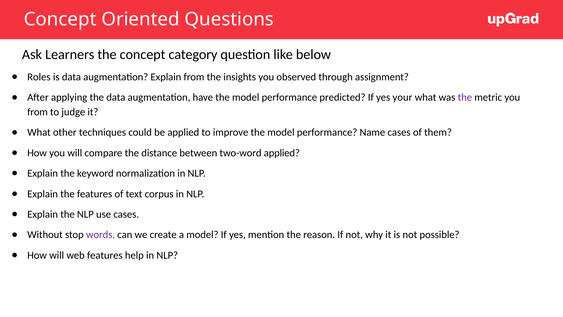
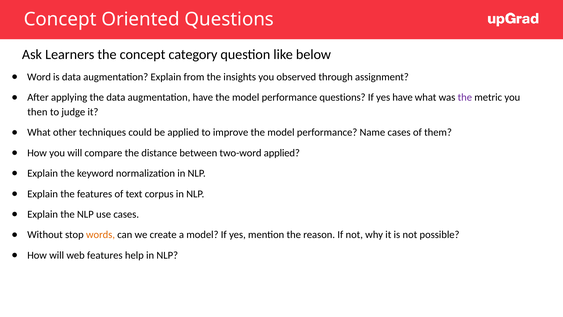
Roles: Roles -> Word
performance predicted: predicted -> questions
yes your: your -> have
from at (38, 112): from -> then
words colour: purple -> orange
